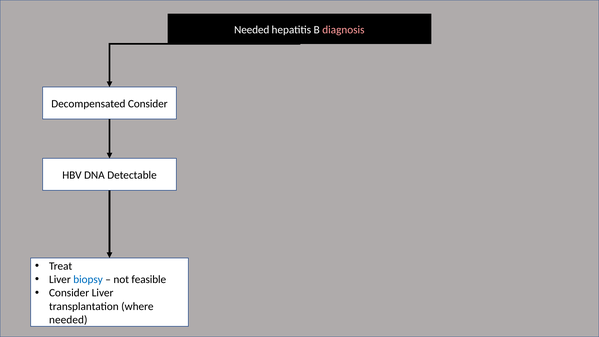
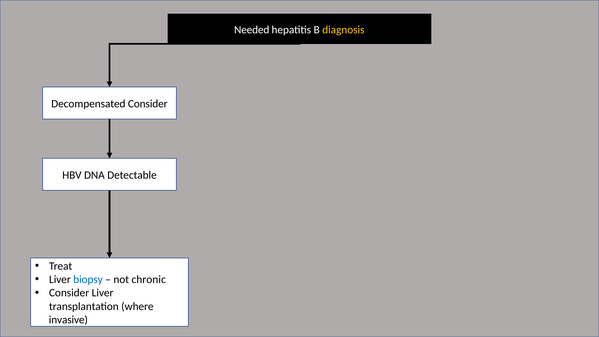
diagnosis colour: pink -> yellow
feasible: feasible -> chronic
needed at (68, 320): needed -> invasive
